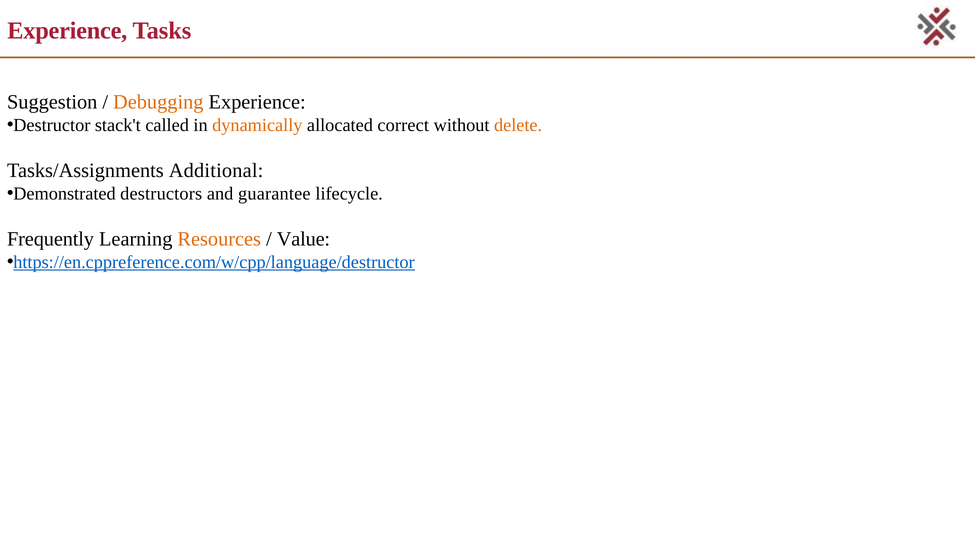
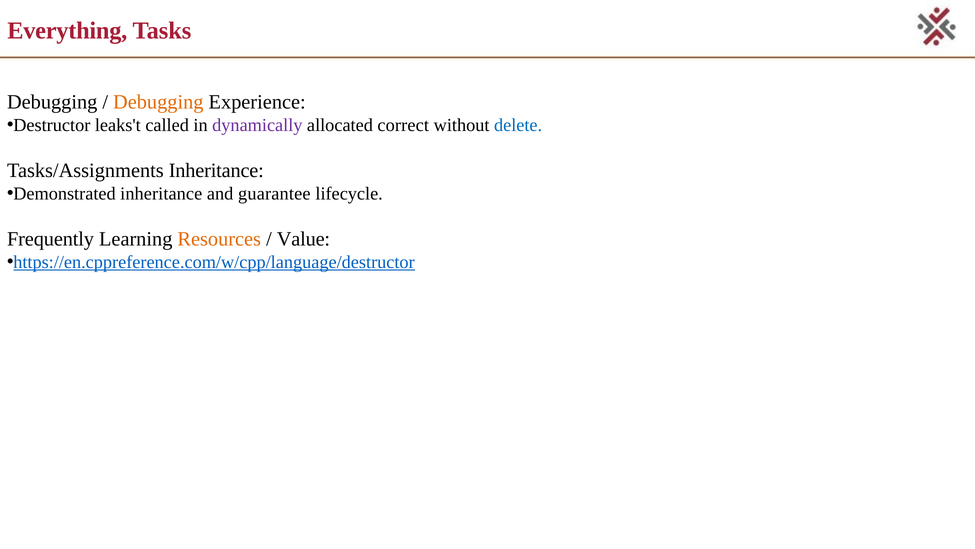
Experience at (67, 31): Experience -> Everything
Suggestion at (52, 102): Suggestion -> Debugging
stack't: stack't -> leaks't
dynamically colour: orange -> purple
delete colour: orange -> blue
Tasks/Assignments Additional: Additional -> Inheritance
Demonstrated destructors: destructors -> inheritance
